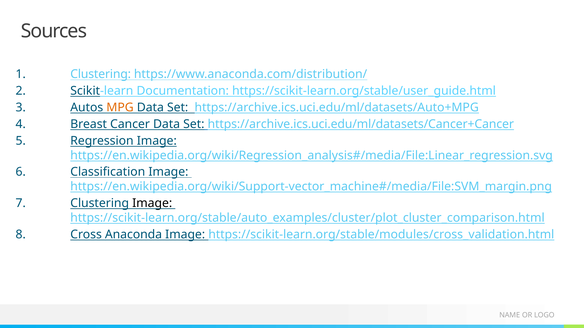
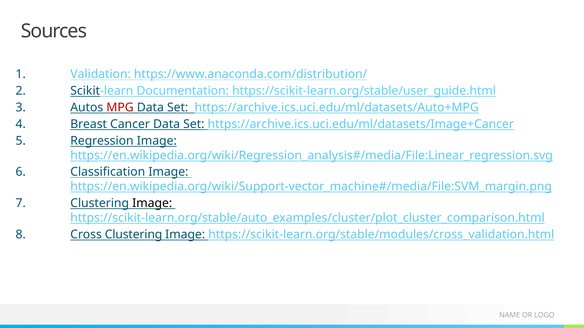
Clustering at (101, 74): Clustering -> Validation
MPG colour: orange -> red
https://archive.ics.uci.edu/ml/datasets/Cancer+Cancer: https://archive.ics.uci.edu/ml/datasets/Cancer+Cancer -> https://archive.ics.uci.edu/ml/datasets/Image+Cancer
Cross Anaconda: Anaconda -> Clustering
